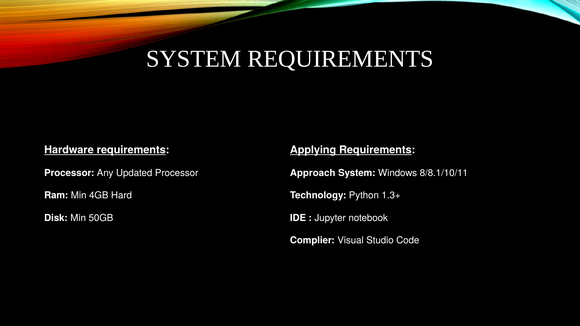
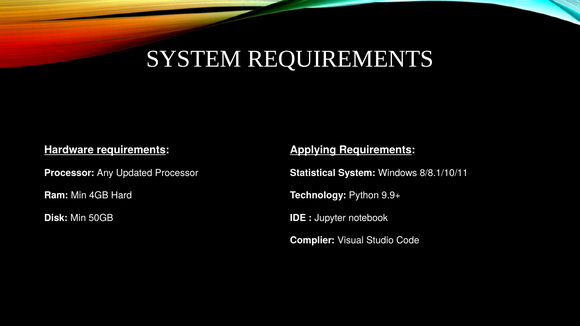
Approach: Approach -> Statistical
1.3+: 1.3+ -> 9.9+
